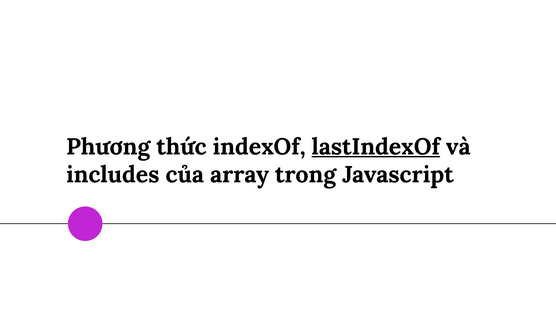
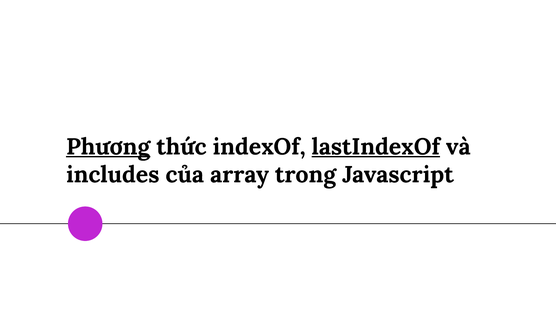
Phương underline: none -> present
